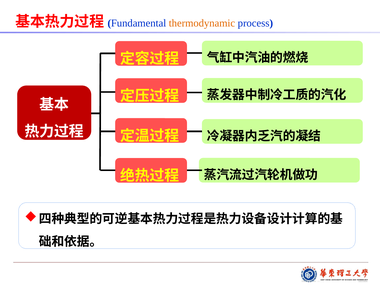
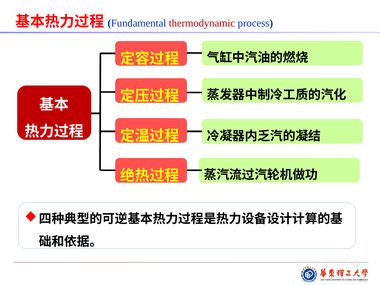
thermodynamic colour: orange -> red
